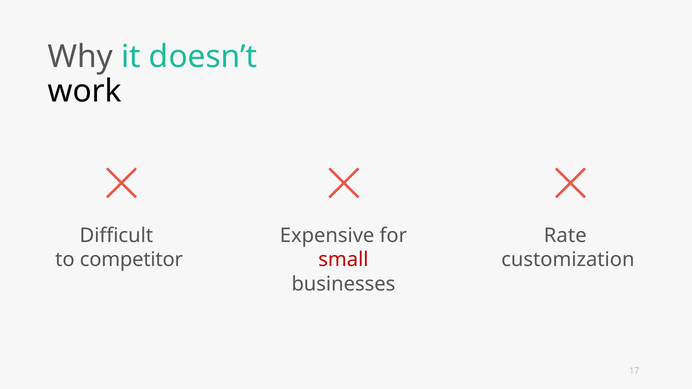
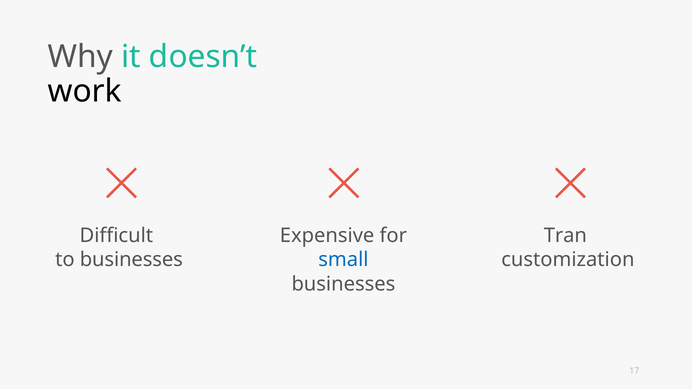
Rate: Rate -> Tran
to competitor: competitor -> businesses
small colour: red -> blue
